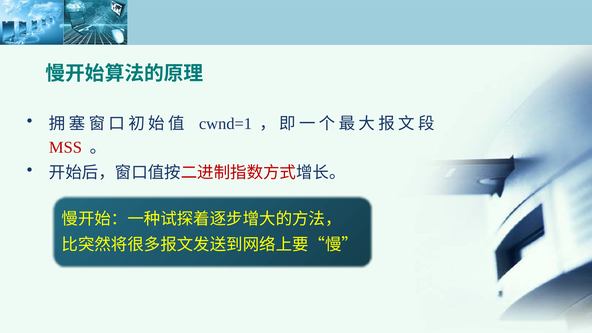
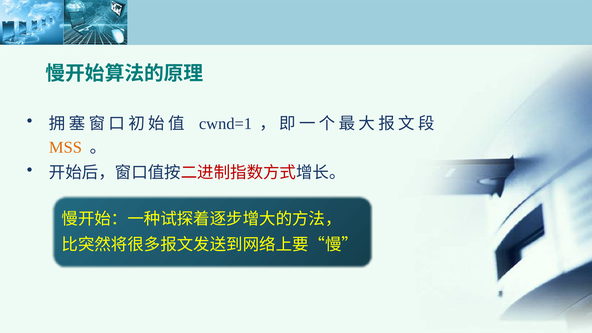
MSS colour: red -> orange
